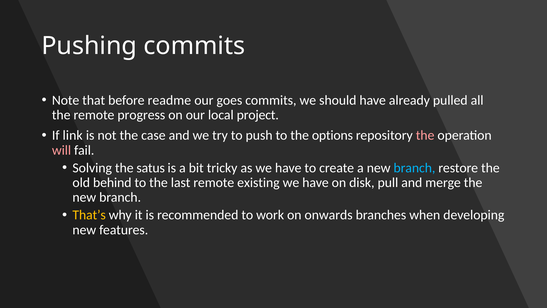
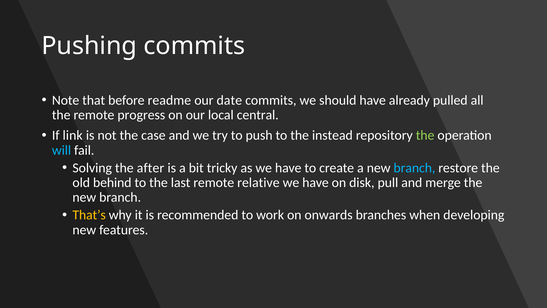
goes: goes -> date
project: project -> central
options: options -> instead
the at (425, 135) colour: pink -> light green
will colour: pink -> light blue
satus: satus -> after
existing: existing -> relative
